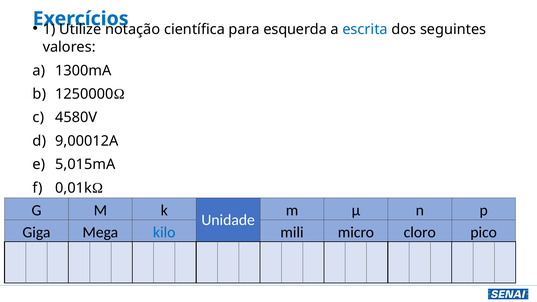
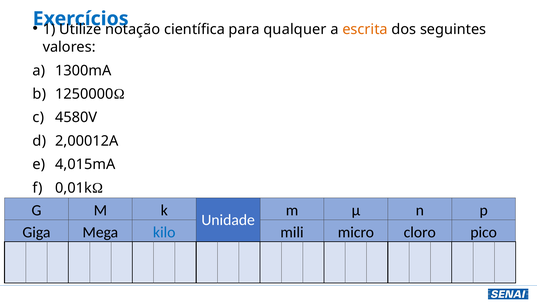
esquerda: esquerda -> qualquer
escrita colour: blue -> orange
9,00012A: 9,00012A -> 2,00012A
5,015mA: 5,015mA -> 4,015mA
